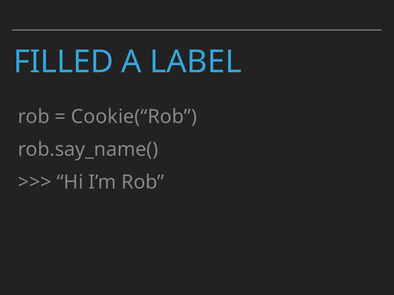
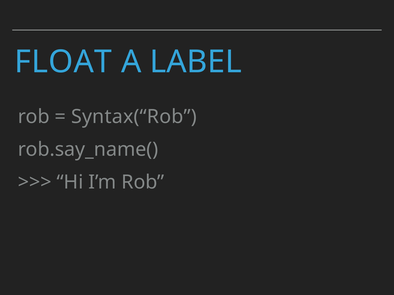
FILLED: FILLED -> FLOAT
Cookie(“Rob: Cookie(“Rob -> Syntax(“Rob
